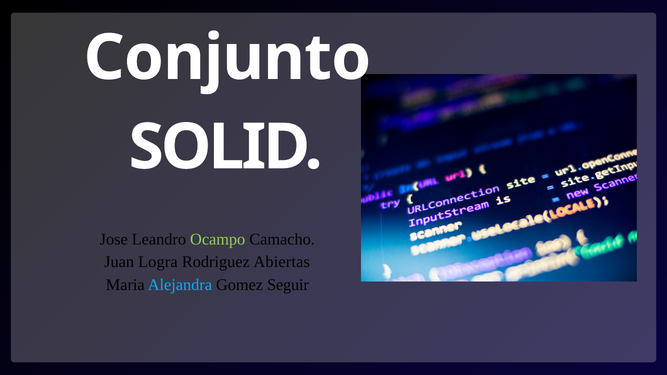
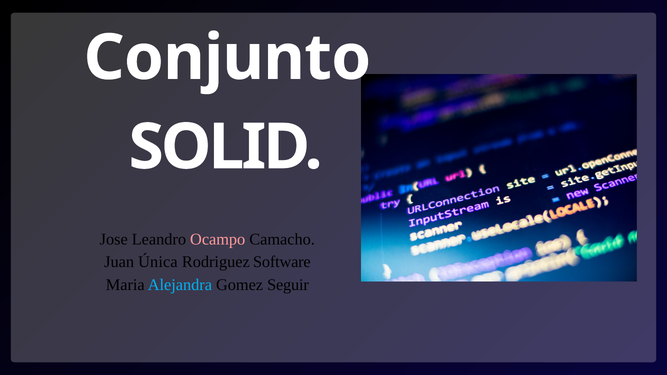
Ocampo colour: light green -> pink
Logra: Logra -> Única
Abiertas: Abiertas -> Software
